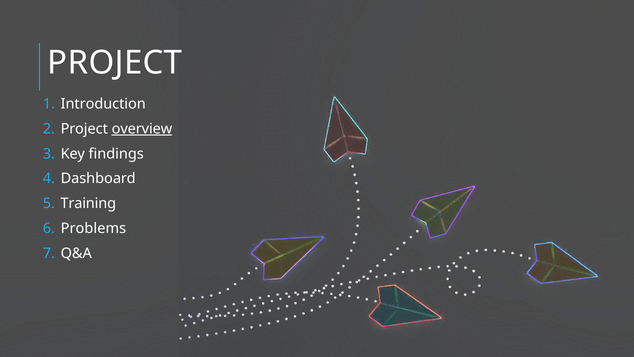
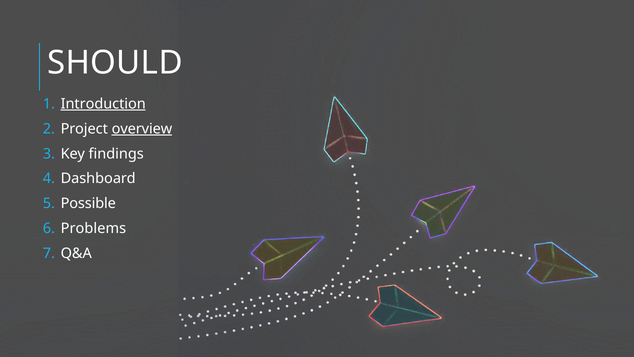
PROJECT at (115, 63): PROJECT -> SHOULD
Introduction underline: none -> present
Training: Training -> Possible
